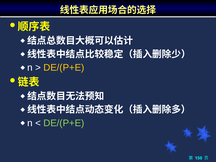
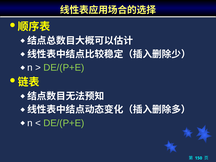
DE/(P+E at (64, 68) colour: yellow -> light green
